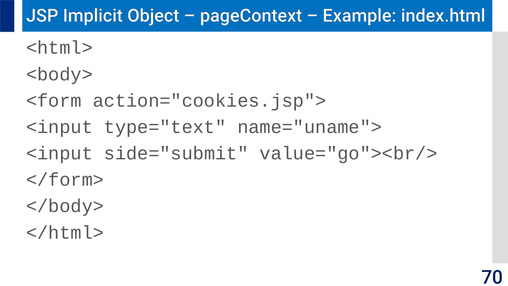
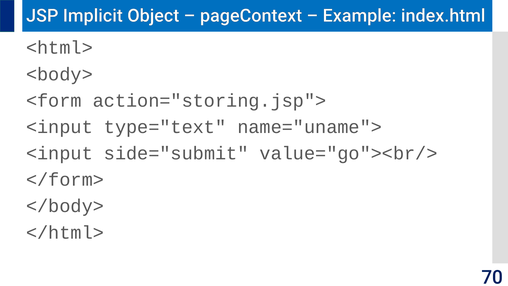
action="cookies.jsp">: action="cookies.jsp"> -> action="storing.jsp">
